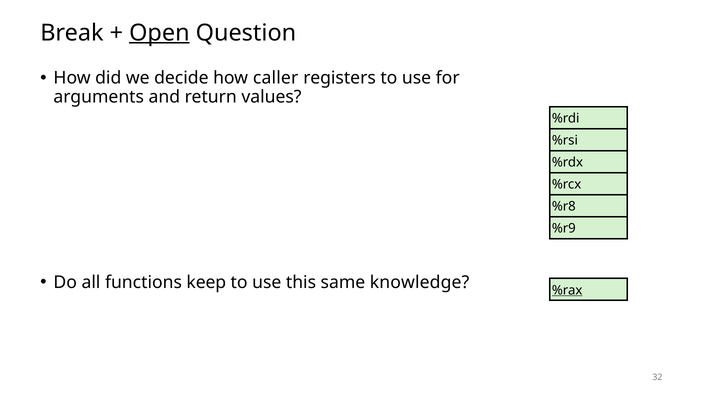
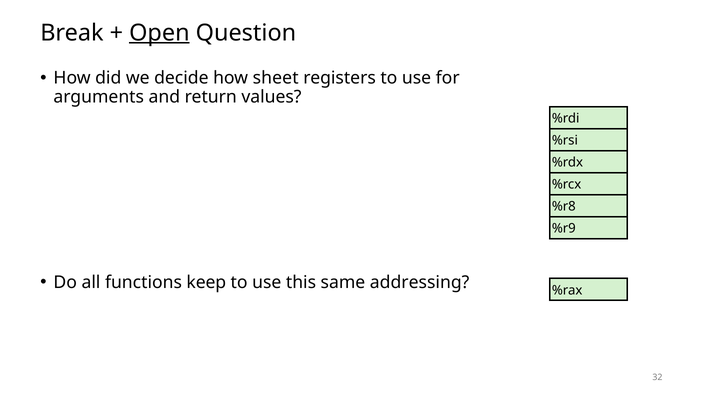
caller: caller -> sheet
knowledge: knowledge -> addressing
%rax underline: present -> none
